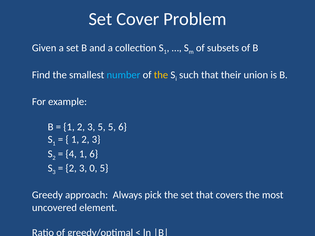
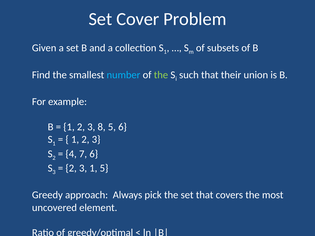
the at (161, 75) colour: yellow -> light green
3 5: 5 -> 8
4 1: 1 -> 7
3 0: 0 -> 1
